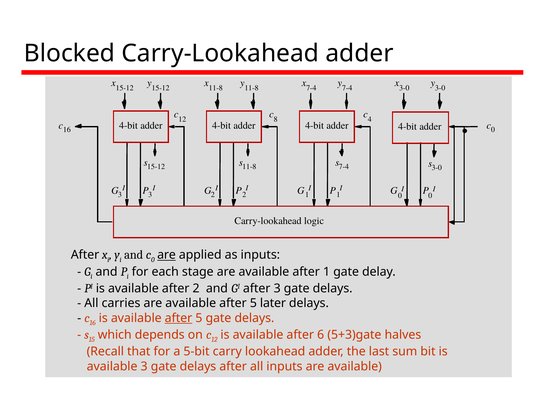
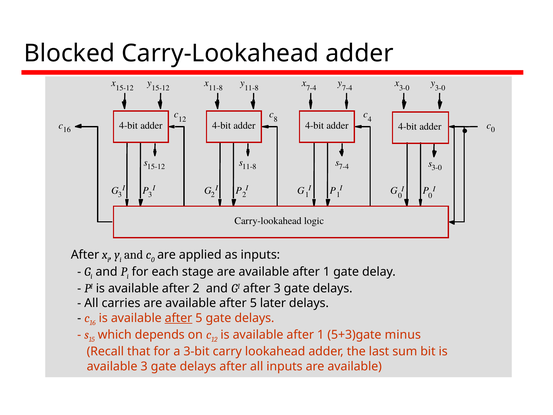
are at (167, 255) underline: present -> none
is available after 6: 6 -> 1
halves: halves -> minus
5-bit: 5-bit -> 3-bit
